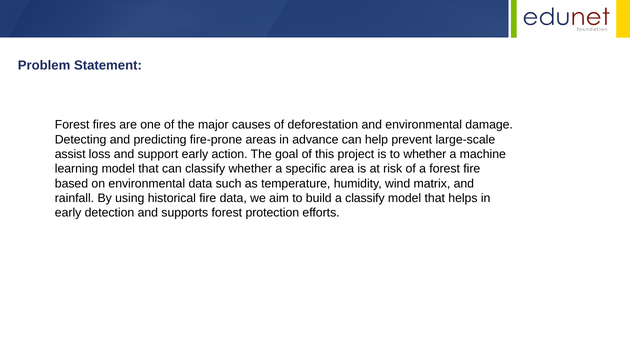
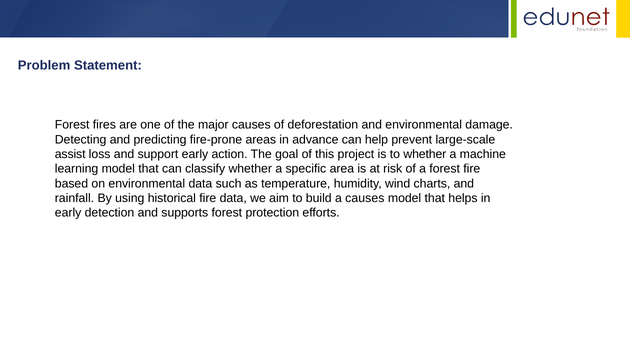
matrix: matrix -> charts
a classify: classify -> causes
